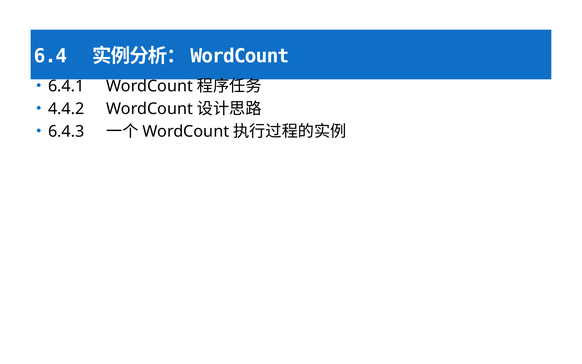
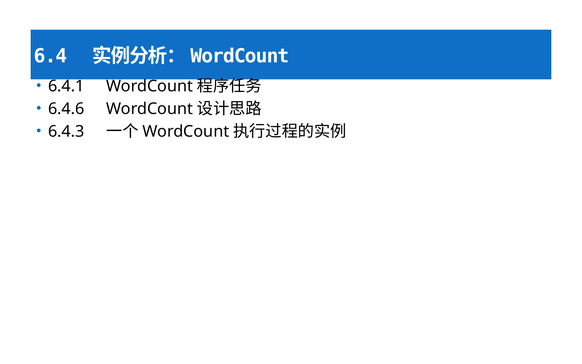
4.4.2: 4.4.2 -> 6.4.6
